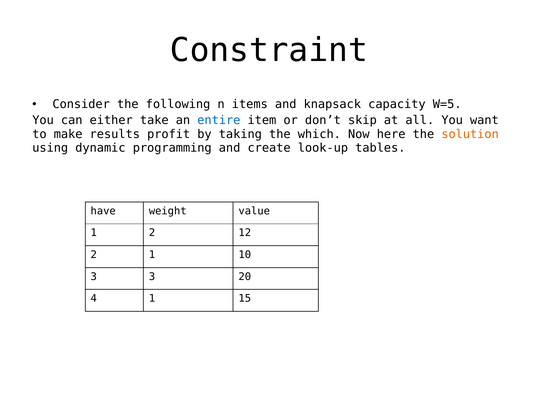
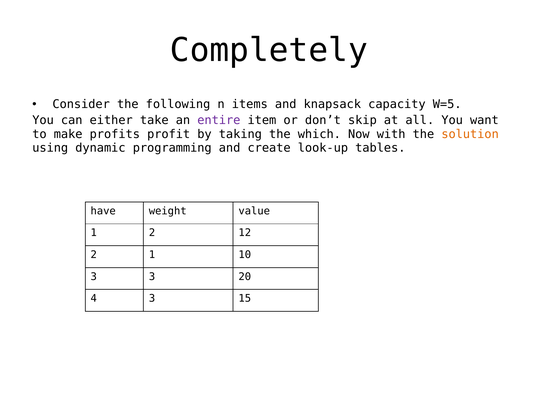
Constraint: Constraint -> Completely
entire colour: blue -> purple
results: results -> profits
here: here -> with
4 1: 1 -> 3
